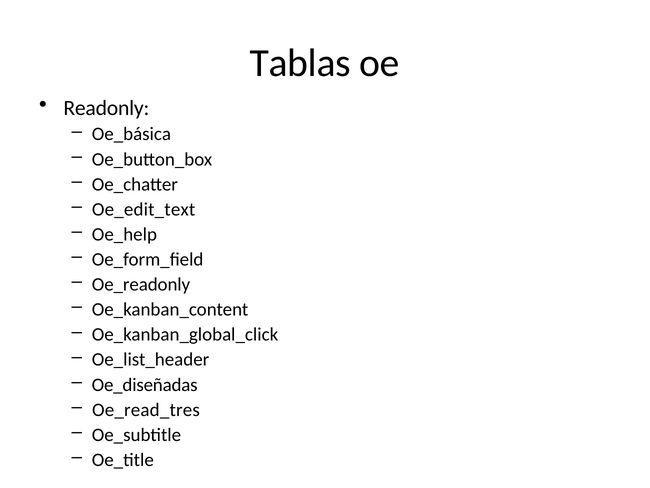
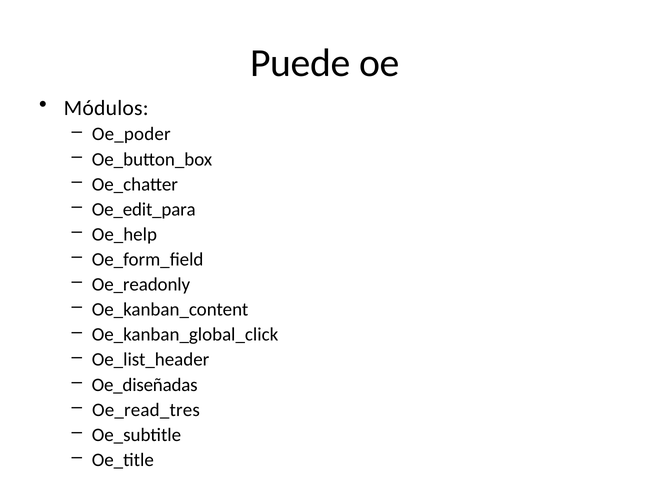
Tablas: Tablas -> Puede
Readonly: Readonly -> Módulos
Oe_básica: Oe_básica -> Oe_poder
Oe_edit_text: Oe_edit_text -> Oe_edit_para
